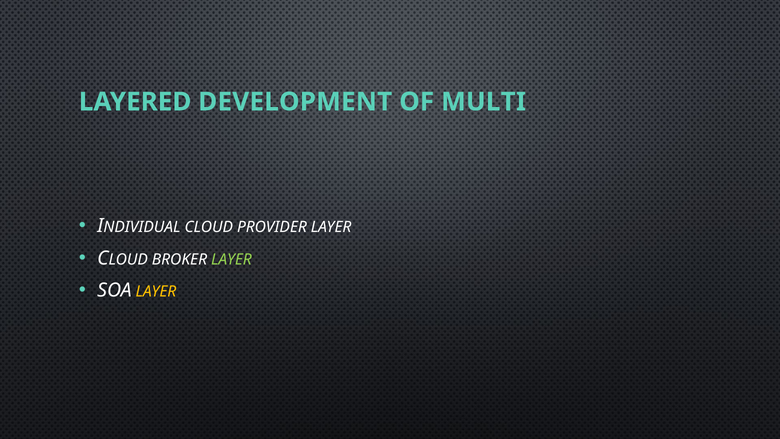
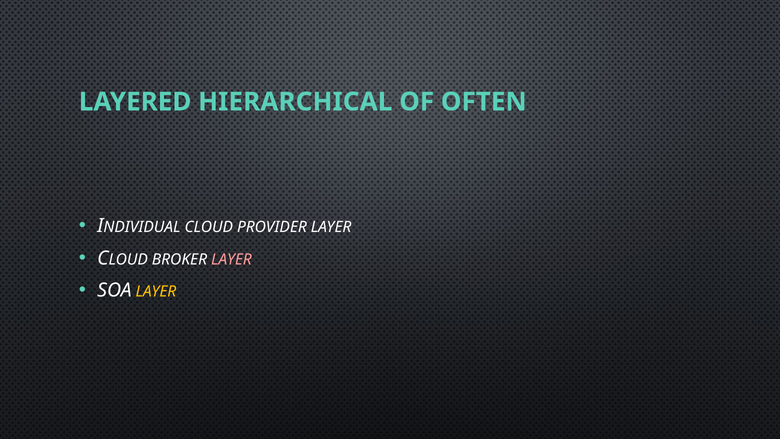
DEVELOPMENT: DEVELOPMENT -> HIERARCHICAL
MULTI: MULTI -> OFTEN
LAYER at (231, 259) colour: light green -> pink
